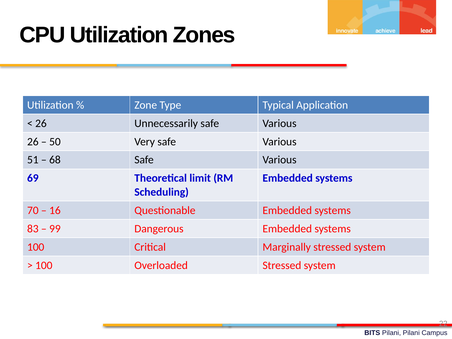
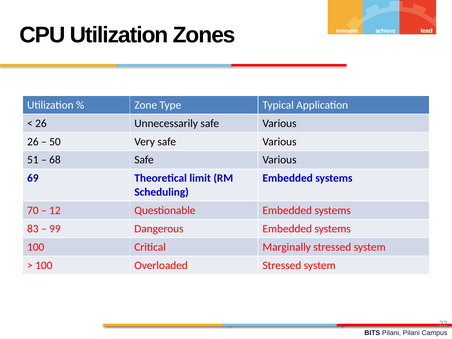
16: 16 -> 12
